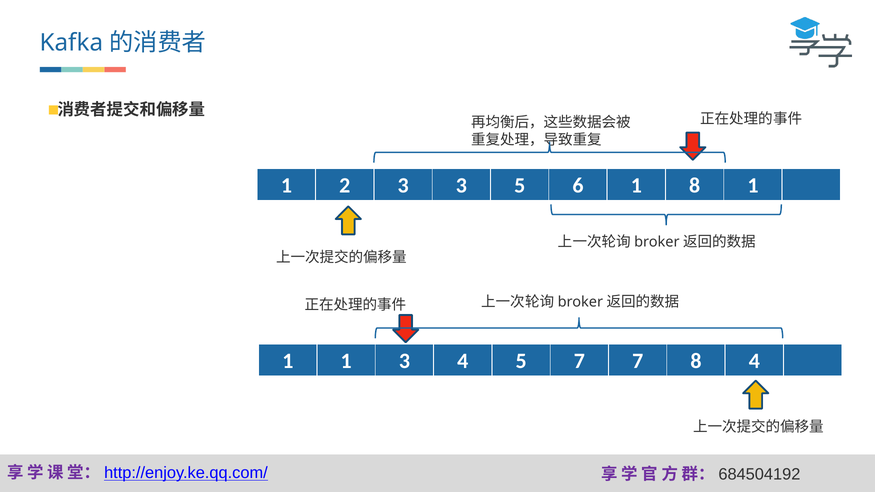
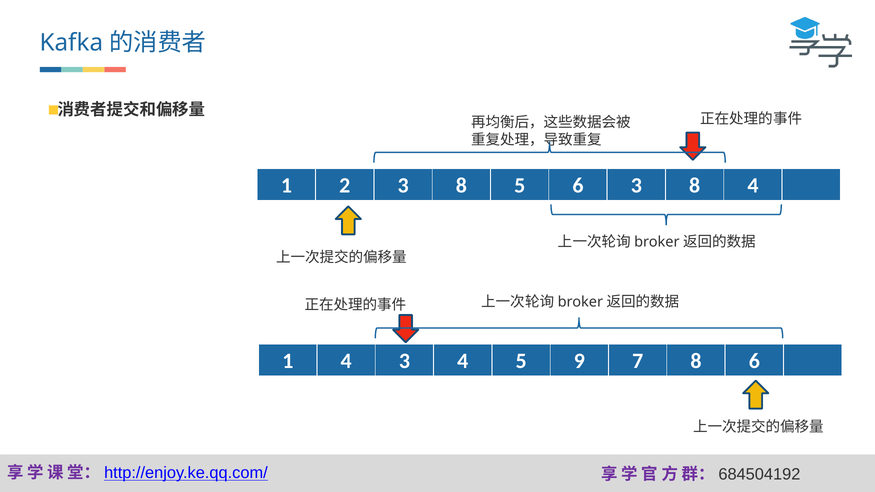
2 3 3: 3 -> 8
6 1: 1 -> 3
8 1: 1 -> 4
1 1: 1 -> 4
5 7: 7 -> 9
8 4: 4 -> 6
